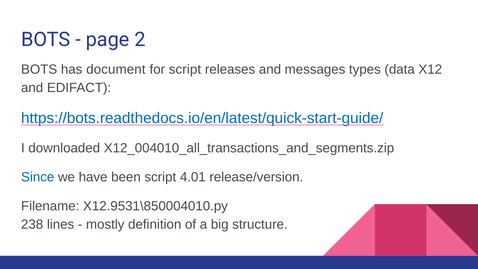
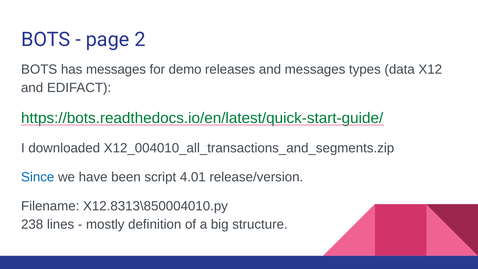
has document: document -> messages
for script: script -> demo
https://bots.readthedocs.io/en/latest/quick-start-guide/ colour: blue -> green
X12.9531\850004010.py: X12.9531\850004010.py -> X12.8313\850004010.py
